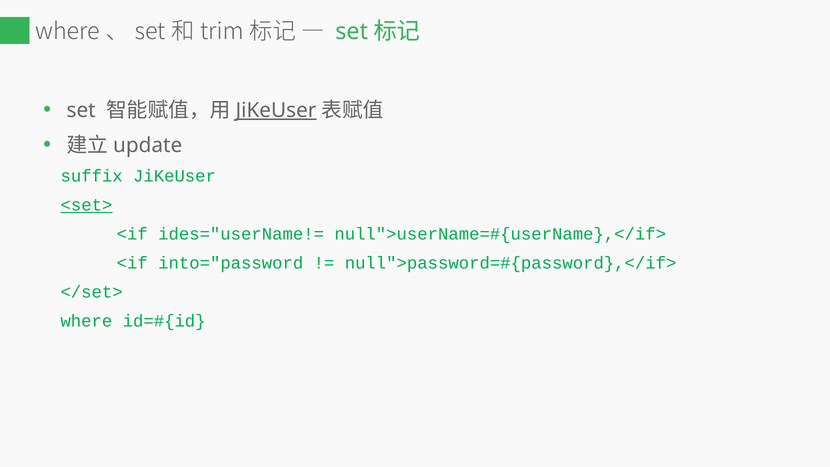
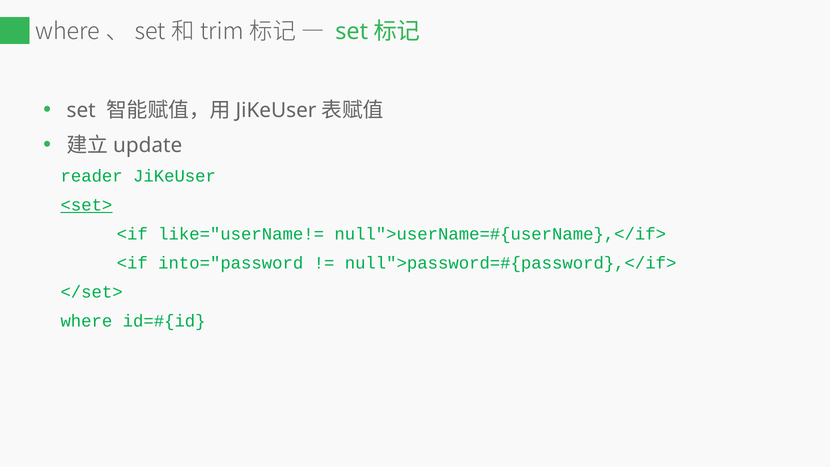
JiKeUser at (276, 110) underline: present -> none
suffix: suffix -> reader
ides="userName!=: ides="userName!= -> like="userName!=
